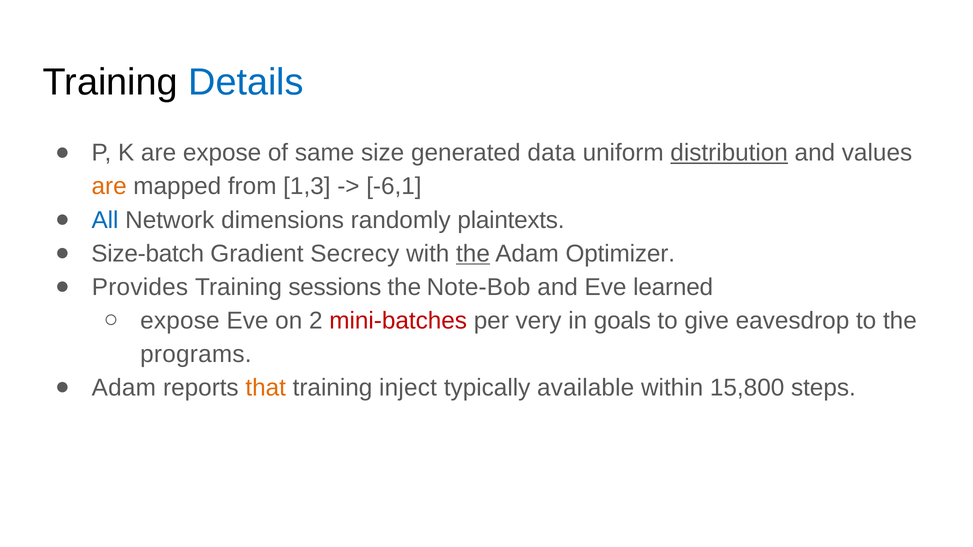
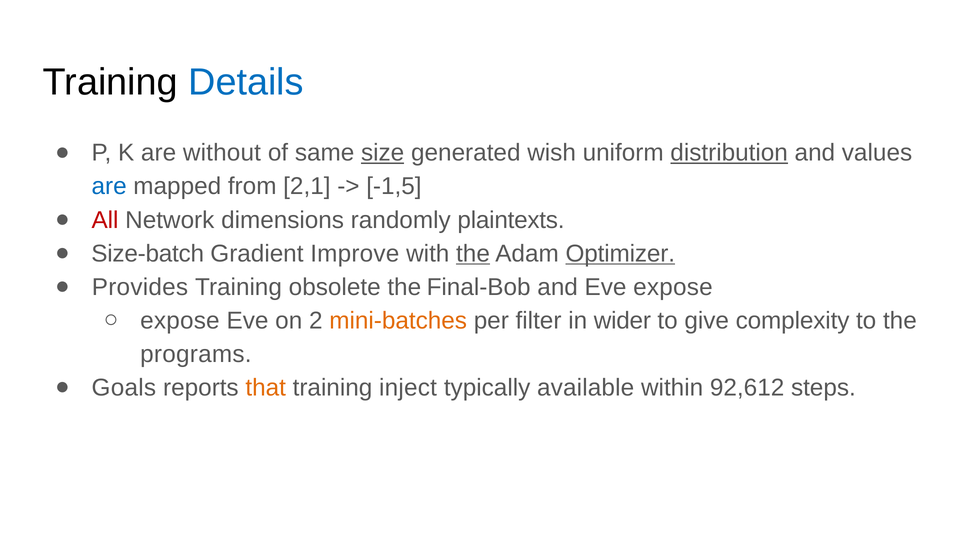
are expose: expose -> without
size underline: none -> present
data: data -> wish
are at (109, 187) colour: orange -> blue
1,3: 1,3 -> 2,1
-6,1: -6,1 -> -1,5
All colour: blue -> red
Secrecy: Secrecy -> Improve
Optimizer underline: none -> present
sessions: sessions -> obsolete
Note-Bob: Note-Bob -> Final-Bob
Eve learned: learned -> expose
mini-batches colour: red -> orange
very: very -> filter
goals: goals -> wider
eavesdrop: eavesdrop -> complexity
Adam at (124, 388): Adam -> Goals
15,800: 15,800 -> 92,612
